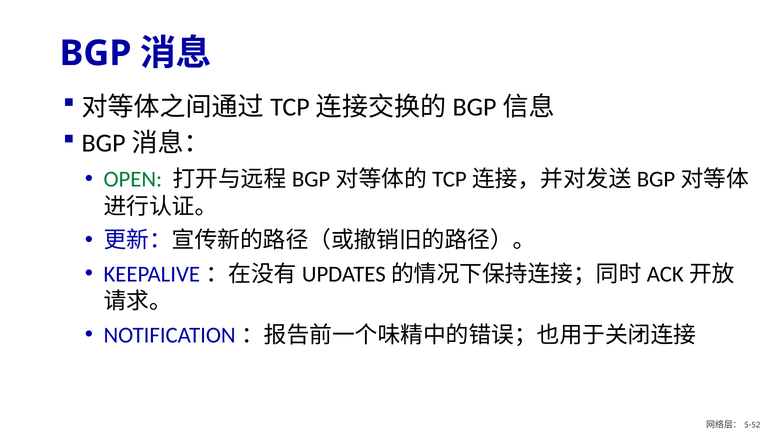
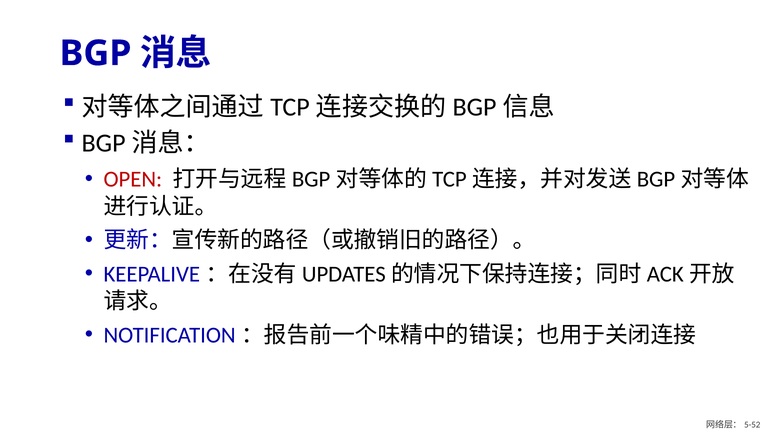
OPEN colour: green -> red
